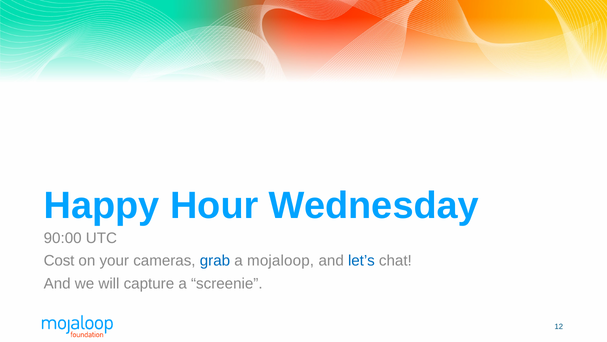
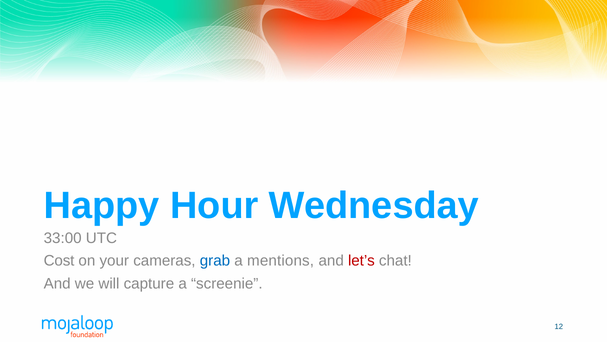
90:00: 90:00 -> 33:00
mojaloop: mojaloop -> mentions
let’s colour: blue -> red
